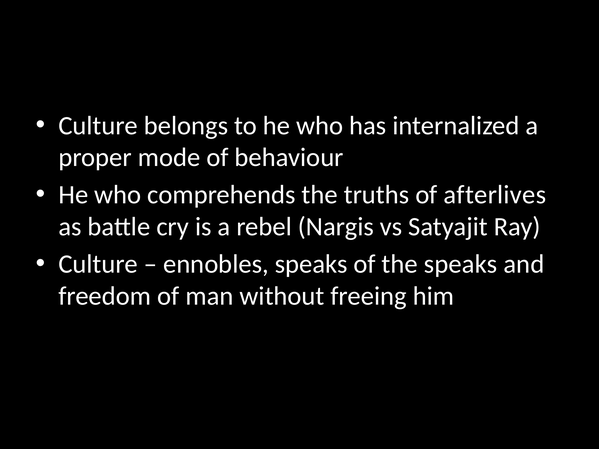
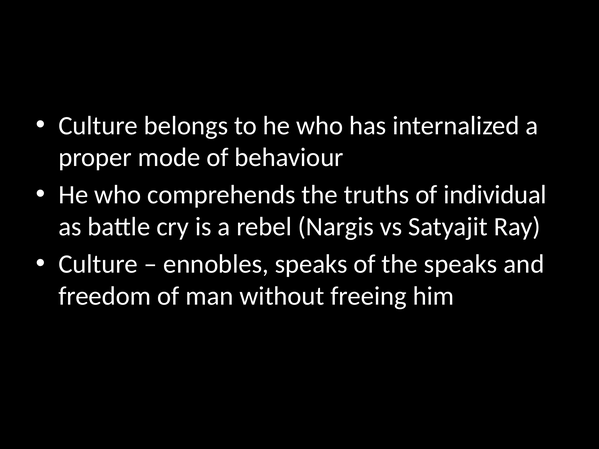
afterlives: afterlives -> individual
